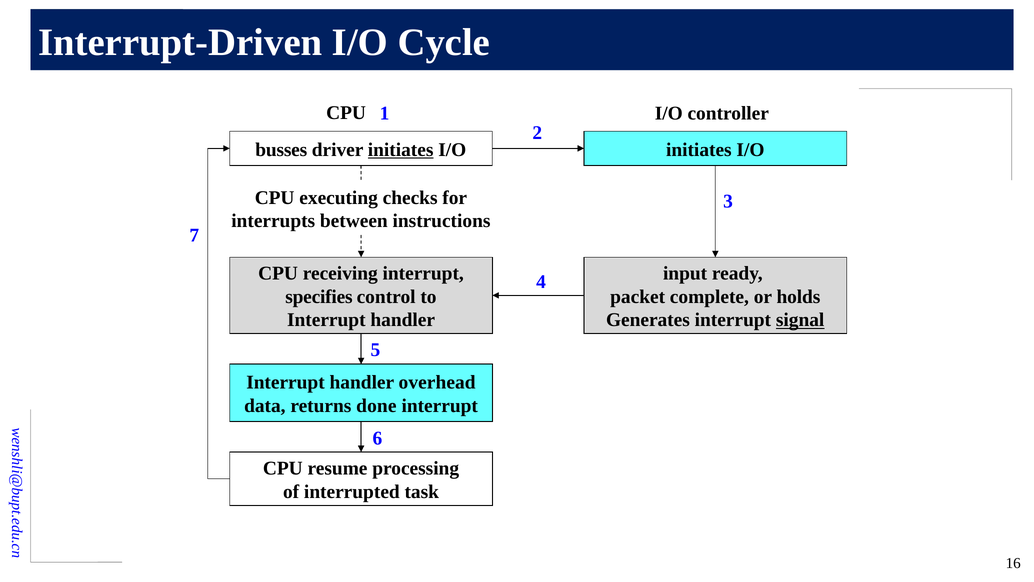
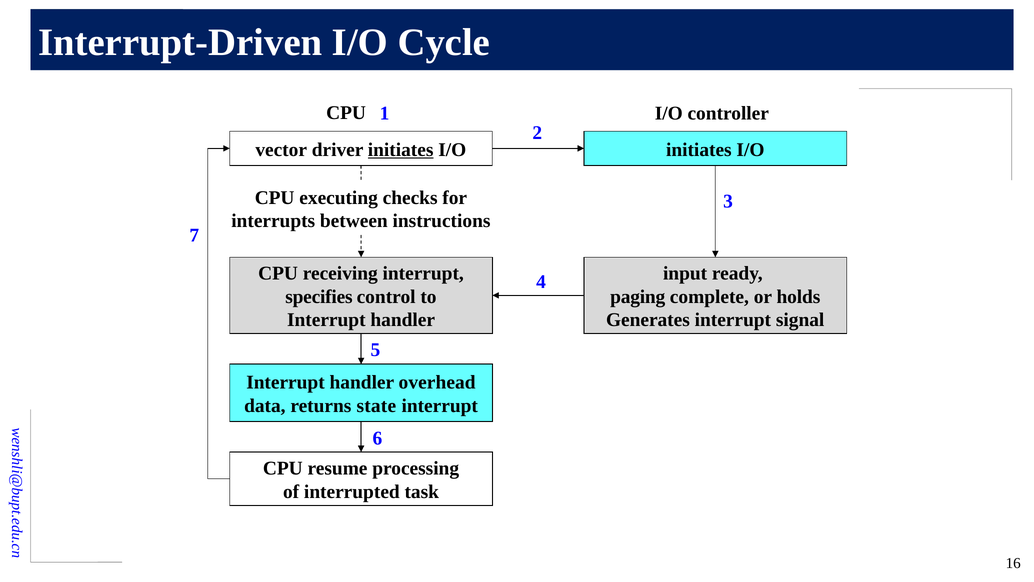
busses: busses -> vector
packet: packet -> paging
signal underline: present -> none
done: done -> state
